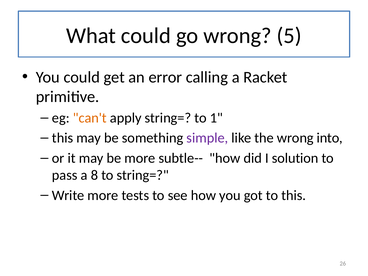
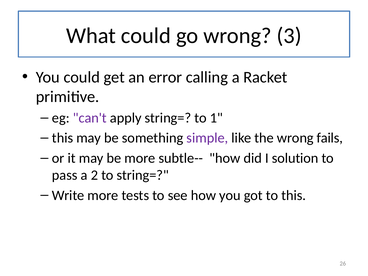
5: 5 -> 3
can't colour: orange -> purple
into: into -> fails
8: 8 -> 2
